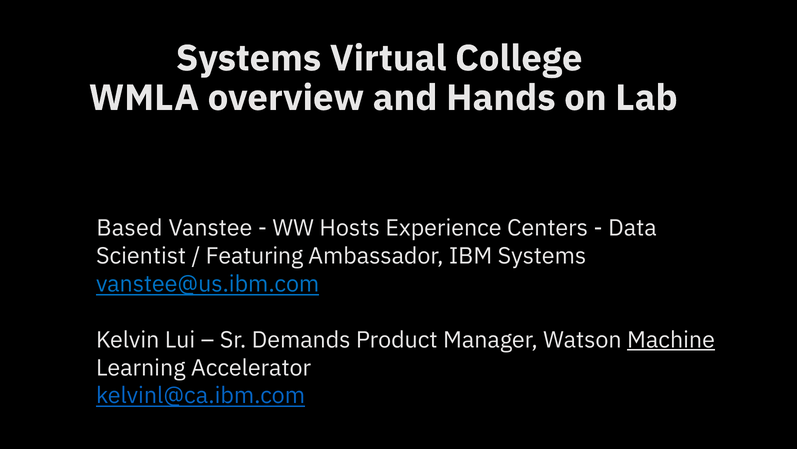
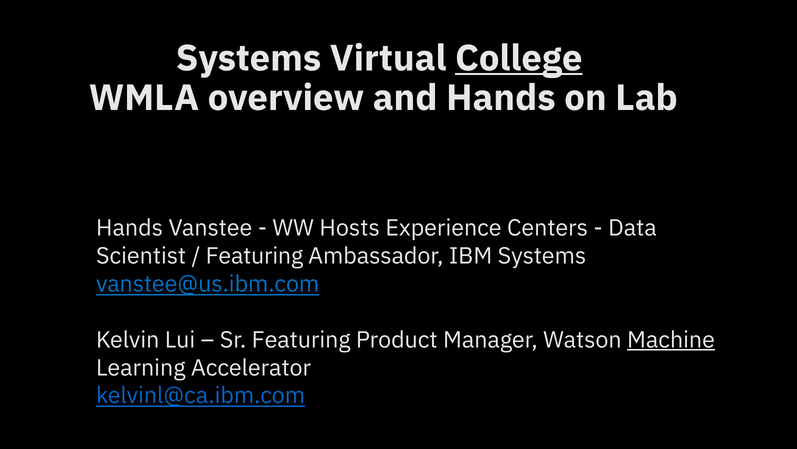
College underline: none -> present
Based at (129, 228): Based -> Hands
Sr Demands: Demands -> Featuring
